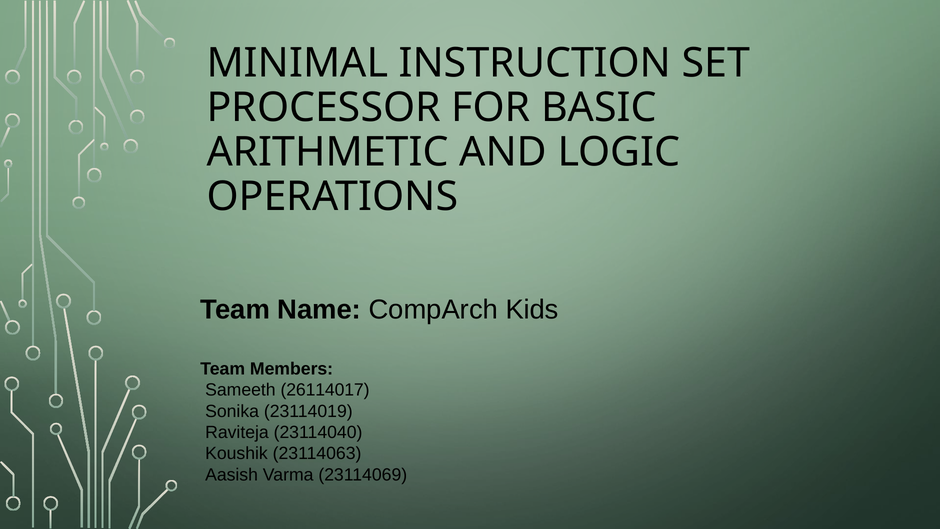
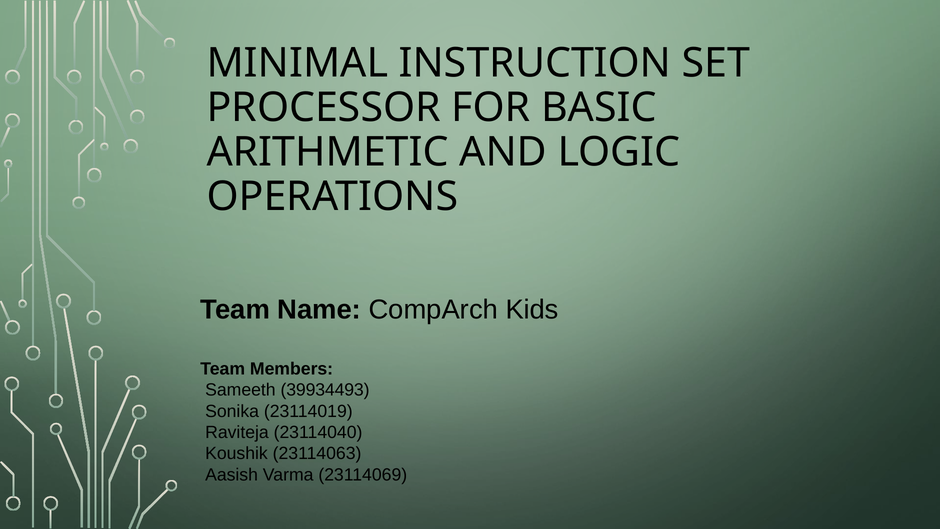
26114017: 26114017 -> 39934493
